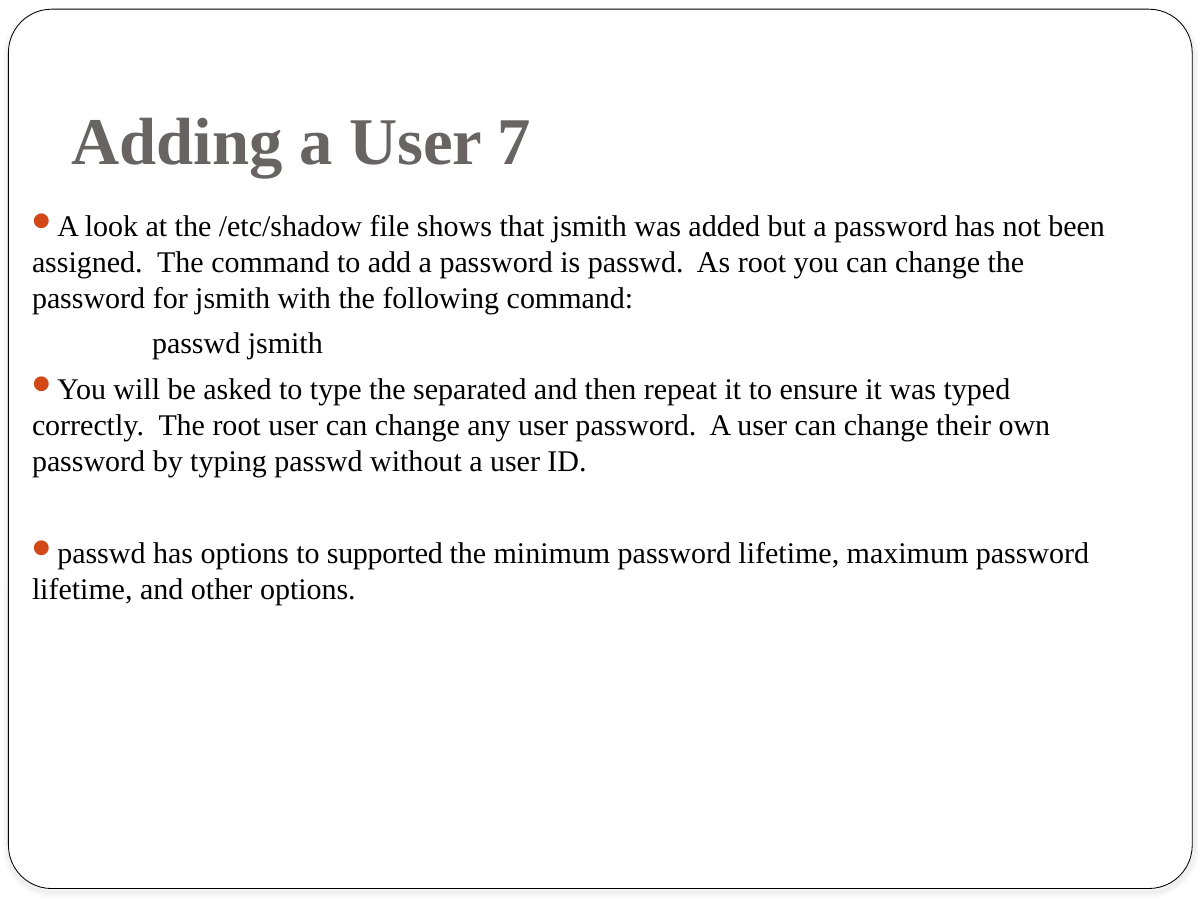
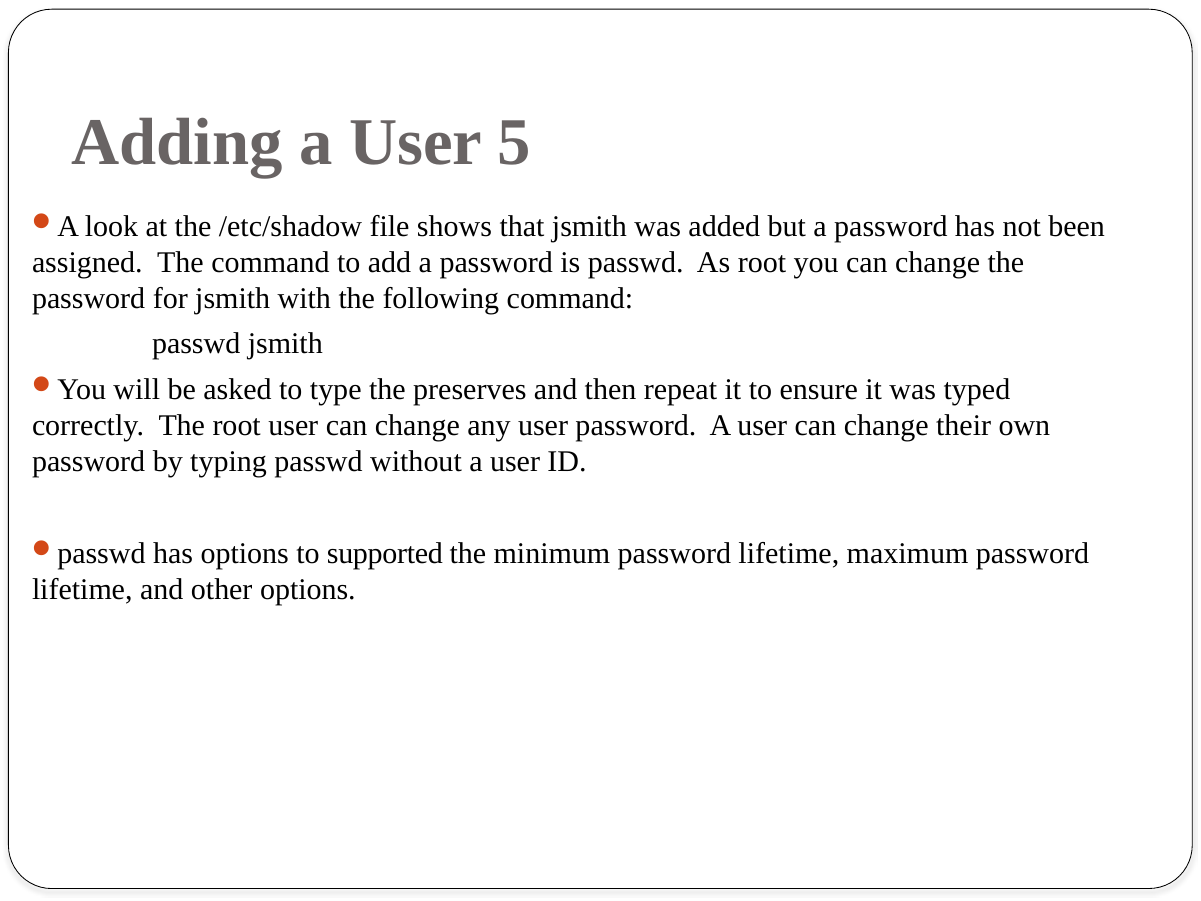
7: 7 -> 5
separated: separated -> preserves
